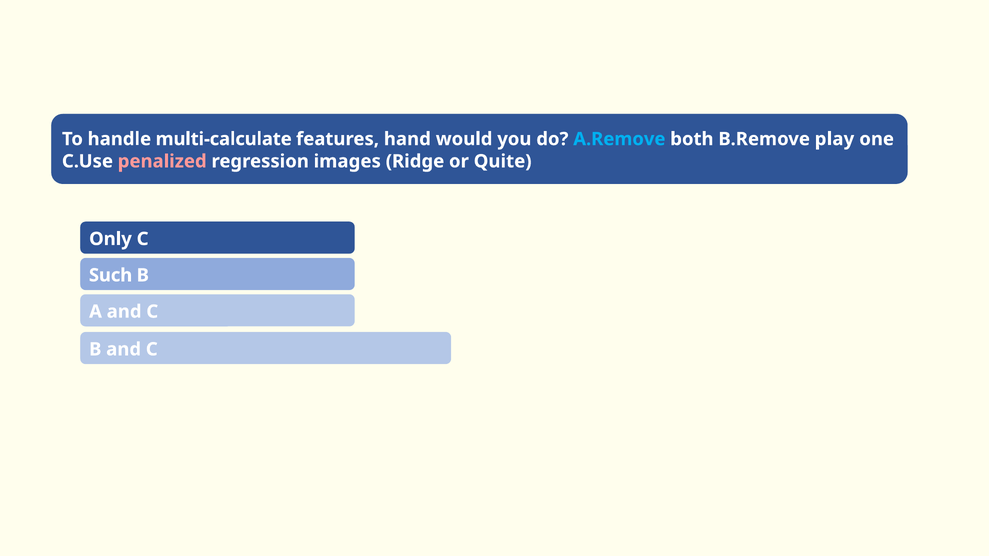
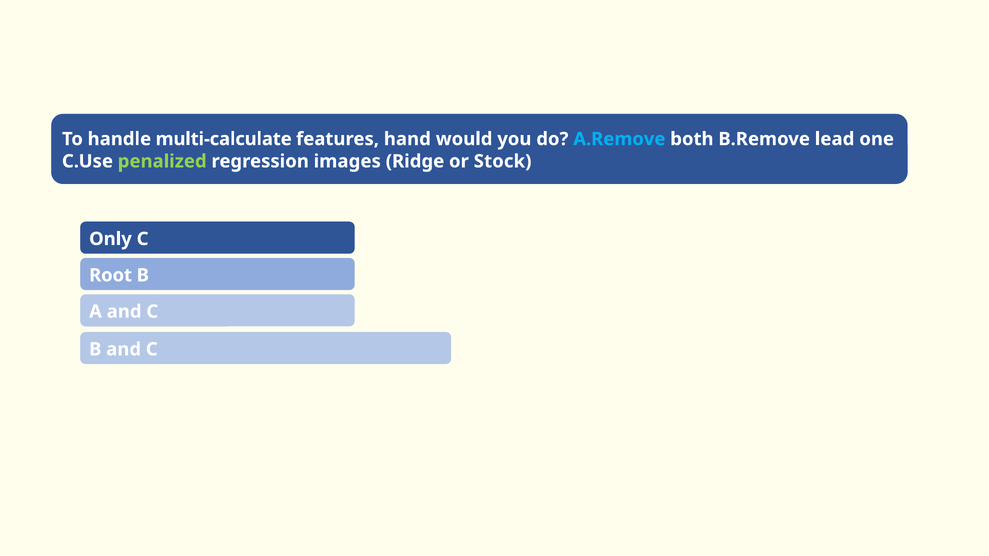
play: play -> lead
penalized colour: pink -> light green
Quite: Quite -> Stock
Such: Such -> Root
